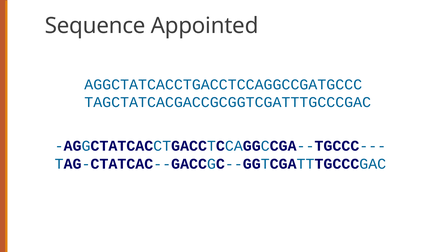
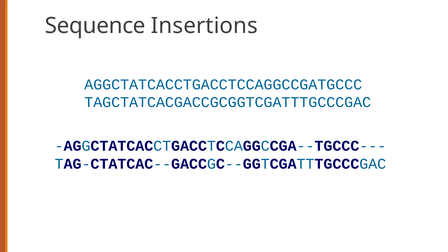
Appointed: Appointed -> Insertions
